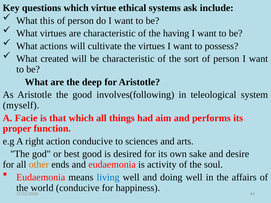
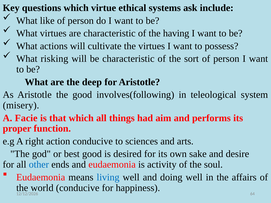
this: this -> like
created: created -> risking
myself: myself -> misery
other colour: orange -> blue
